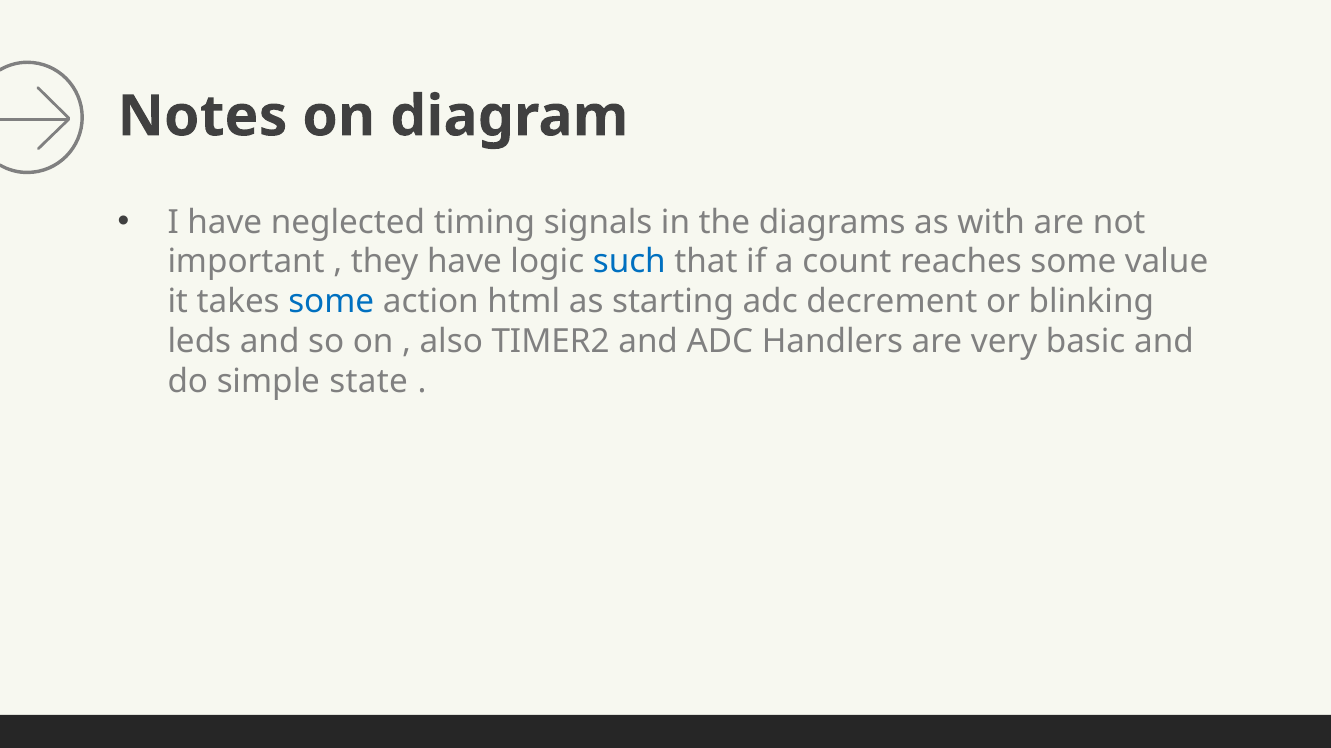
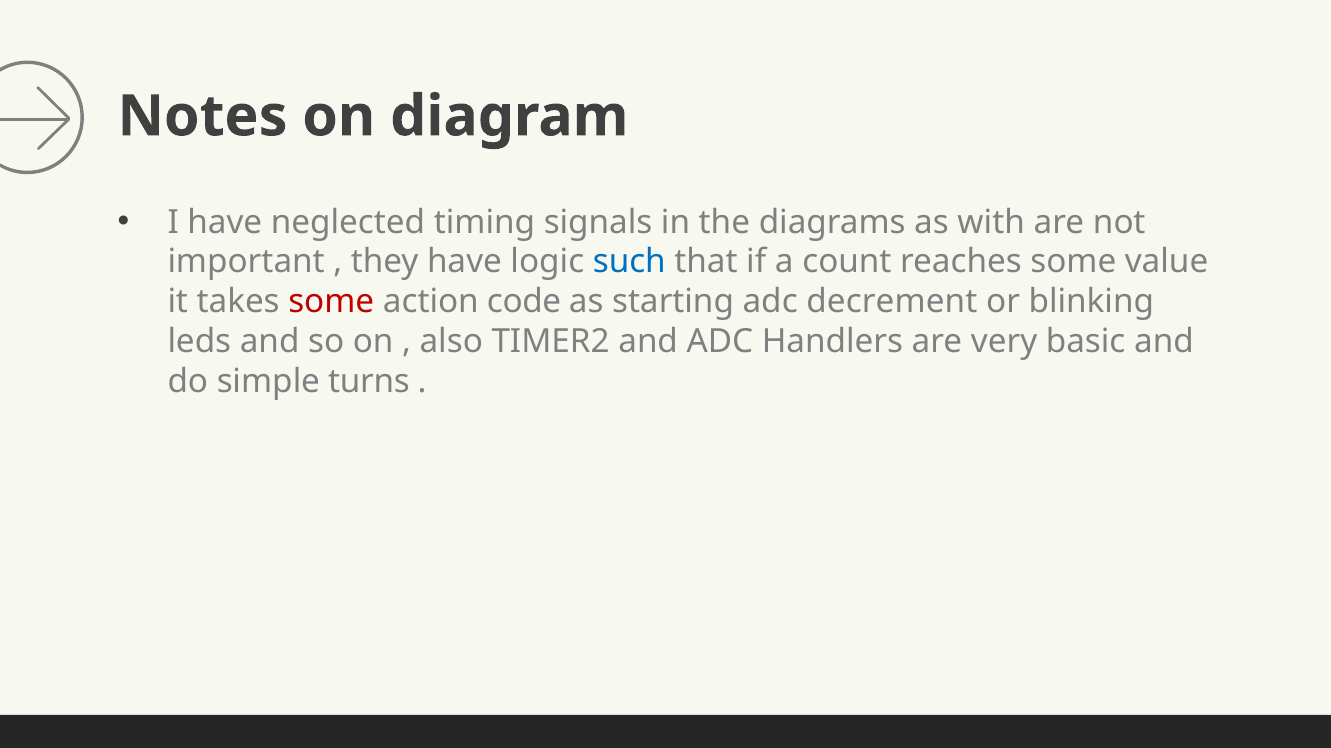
some at (331, 302) colour: blue -> red
html: html -> code
state: state -> turns
